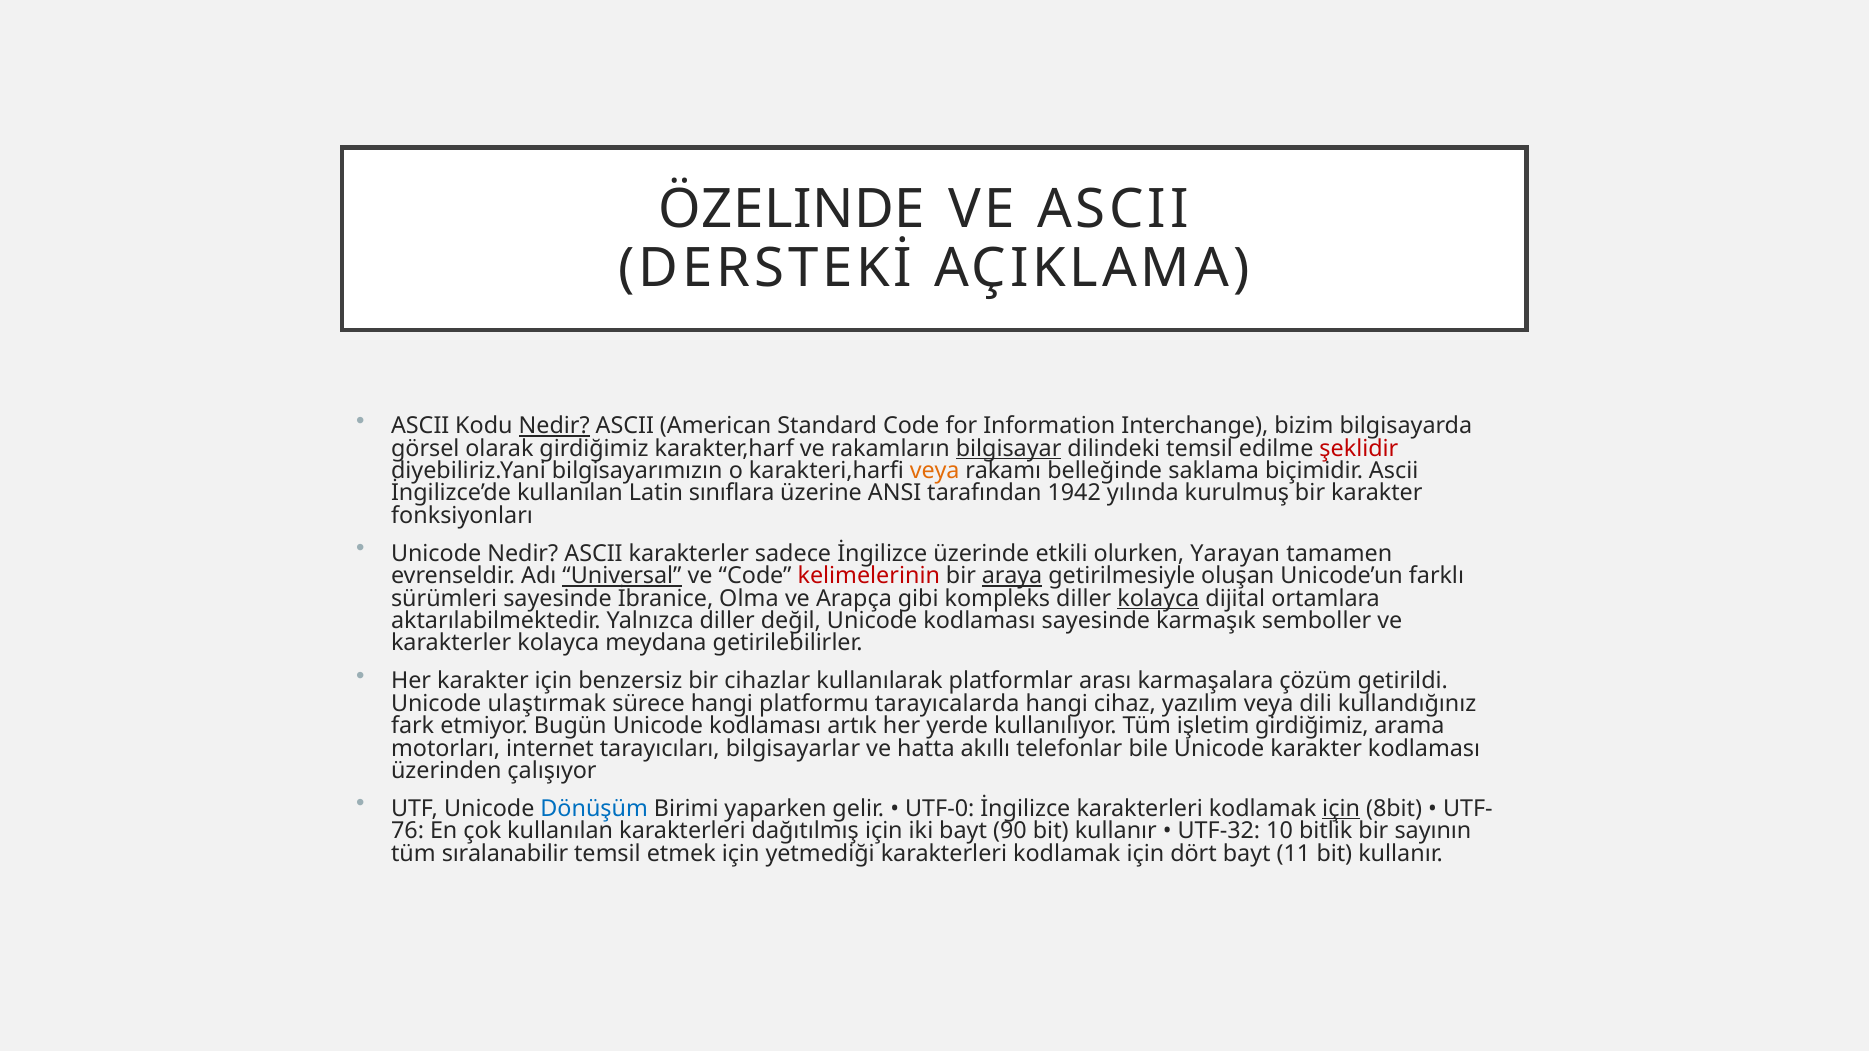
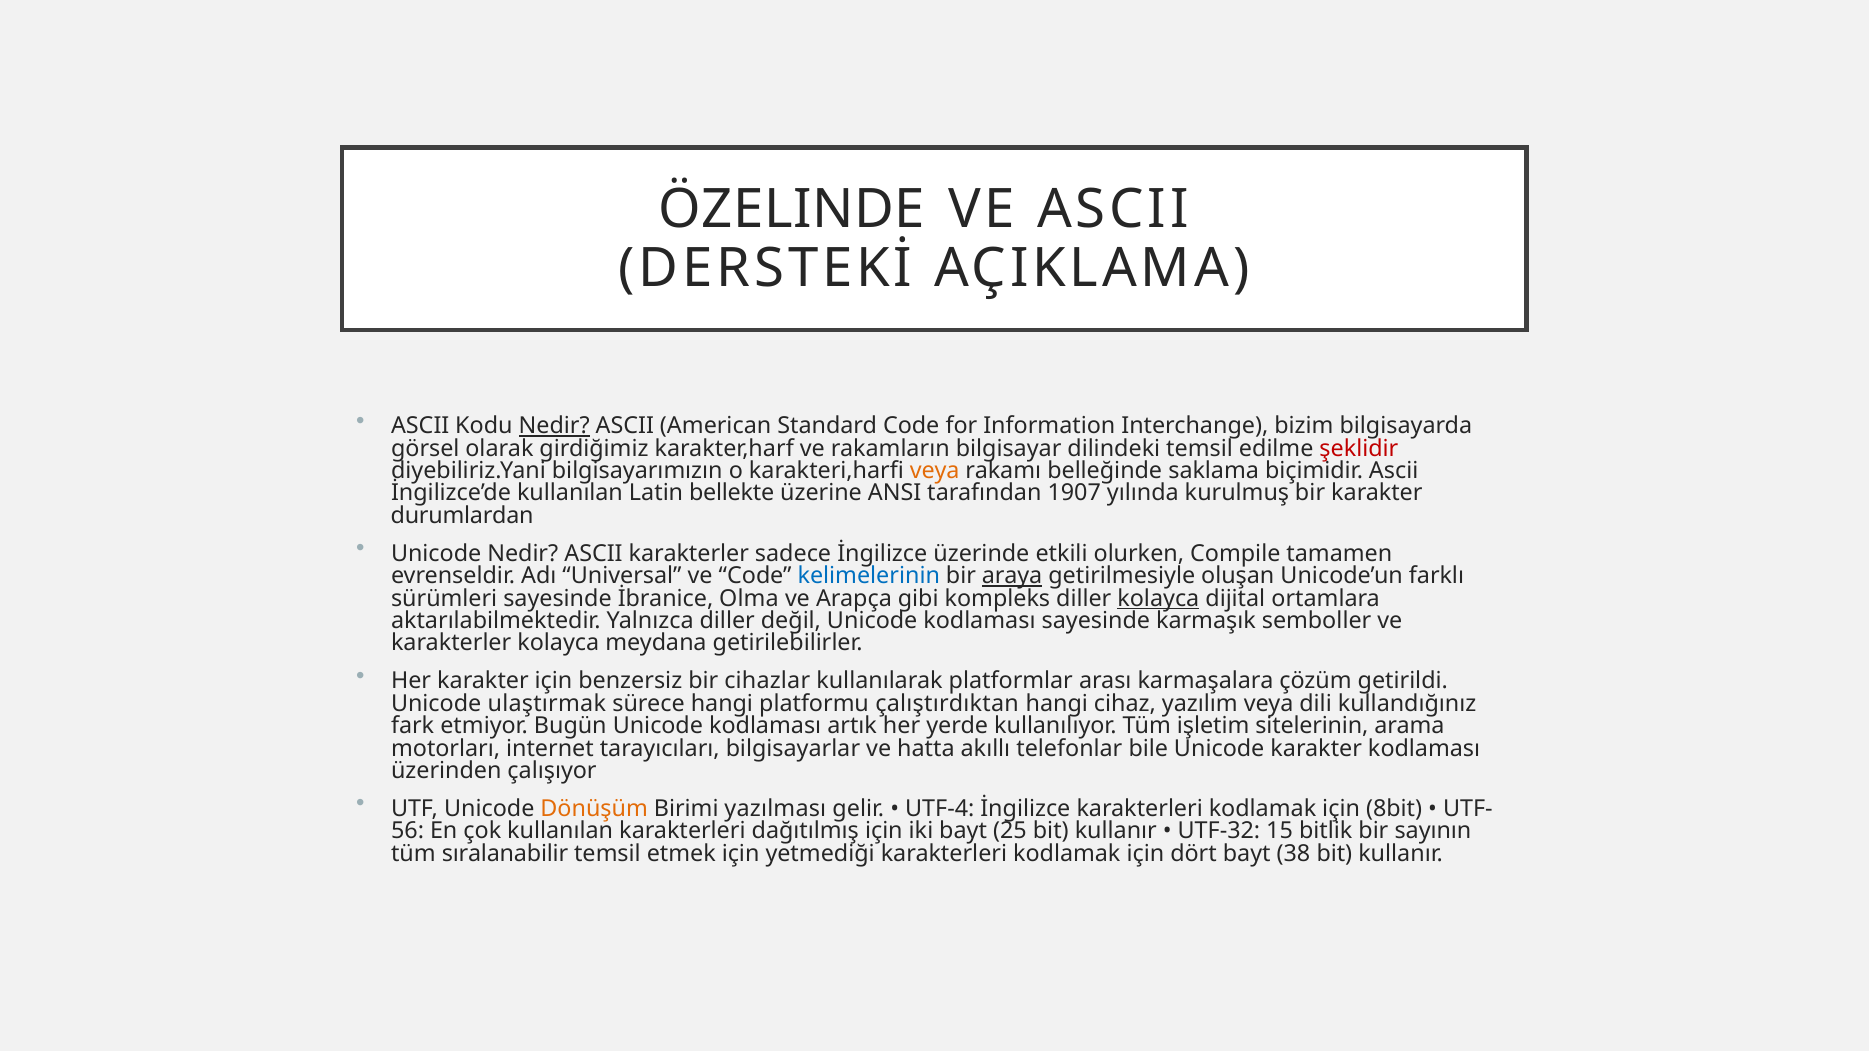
bilgisayar underline: present -> none
sınıflara: sınıflara -> bellekte
1942: 1942 -> 1907
fonksiyonları: fonksiyonları -> durumlardan
Yarayan: Yarayan -> Compile
Universal underline: present -> none
kelimelerinin colour: red -> blue
tarayıcalarda: tarayıcalarda -> çalıştırdıktan
işletim girdiğimiz: girdiğimiz -> sitelerinin
Dönüşüm colour: blue -> orange
yaparken: yaparken -> yazılması
UTF-0: UTF-0 -> UTF-4
için at (1341, 809) underline: present -> none
76: 76 -> 56
90: 90 -> 25
10: 10 -> 15
11: 11 -> 38
